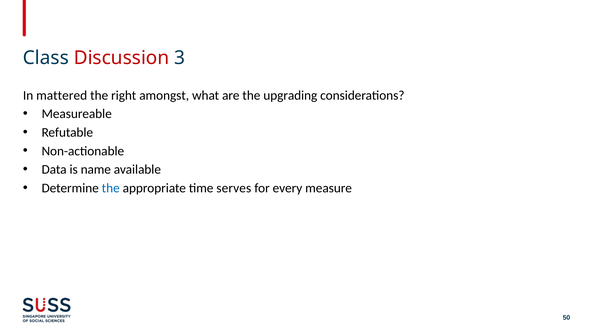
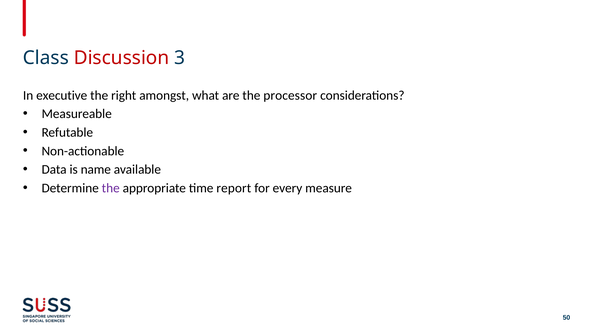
mattered: mattered -> executive
upgrading: upgrading -> processor
the at (111, 188) colour: blue -> purple
serves: serves -> report
